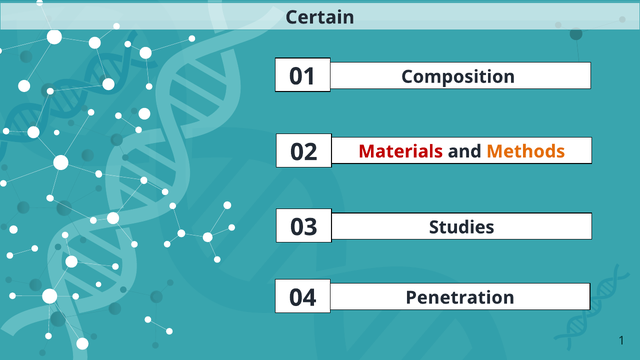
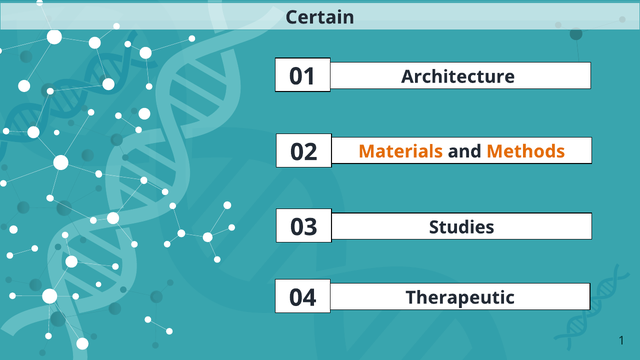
Composition: Composition -> Architecture
Materials colour: red -> orange
Penetration: Penetration -> Therapeutic
